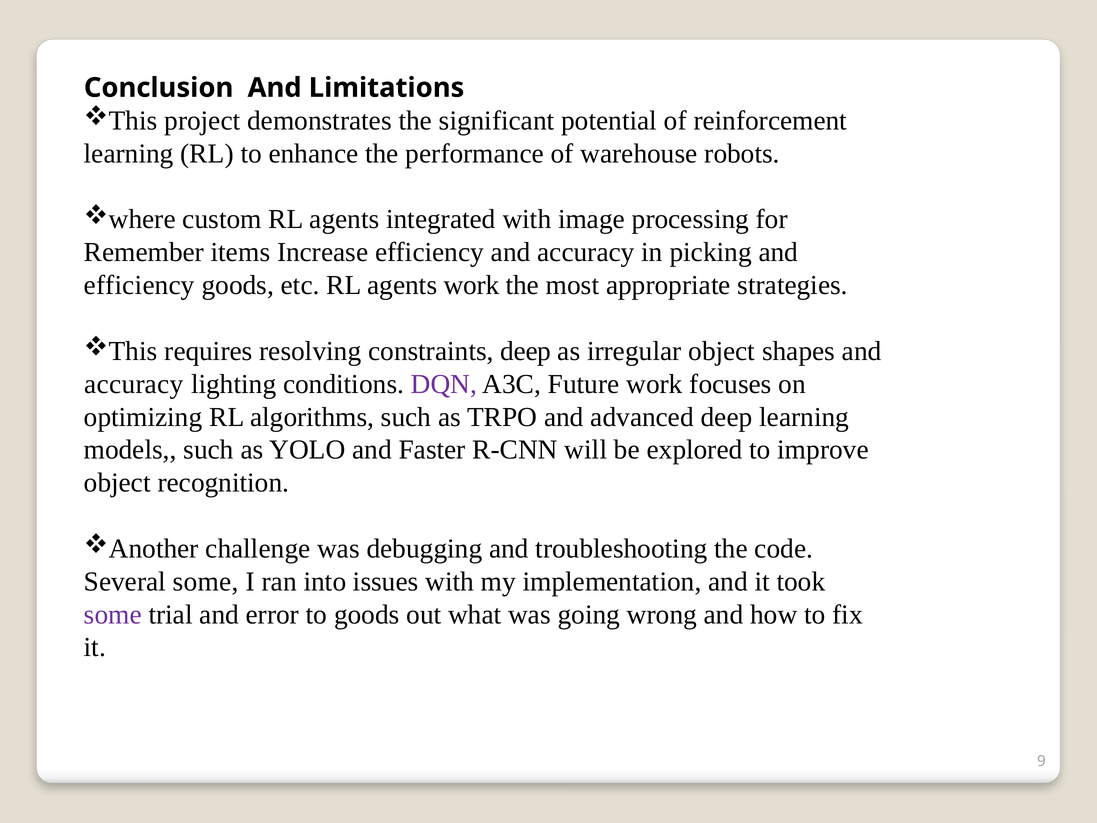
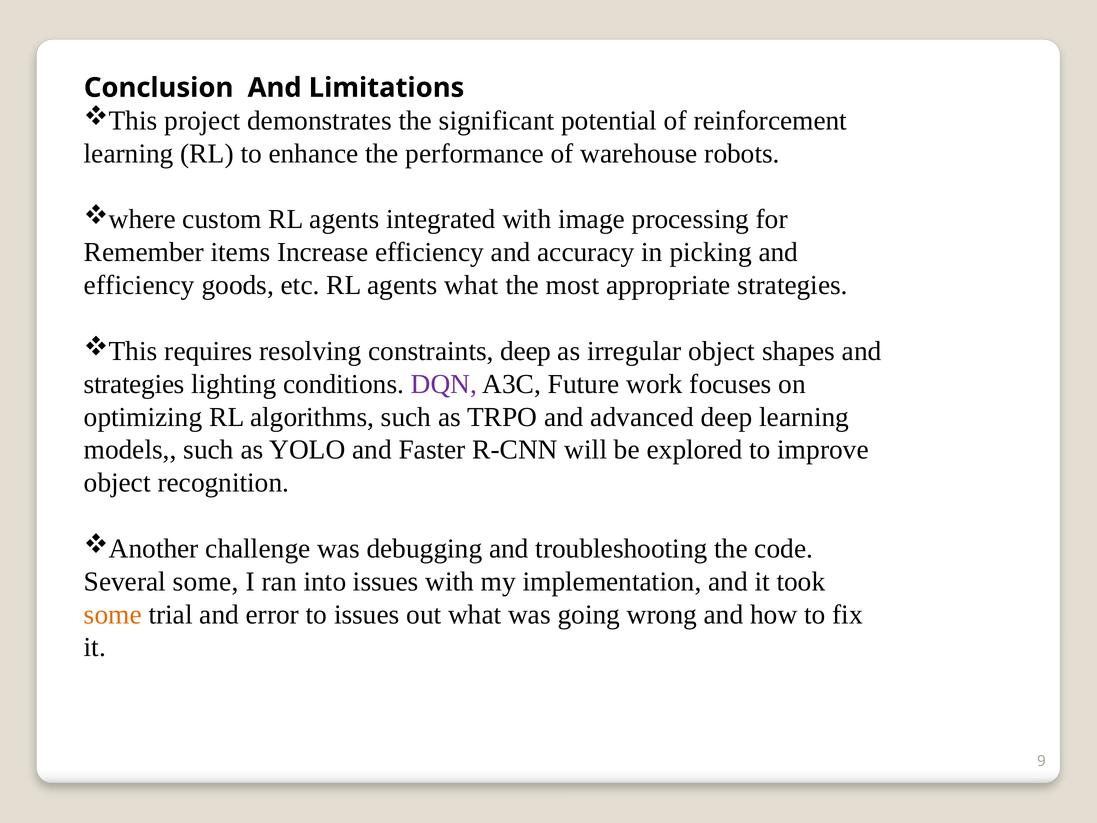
agents work: work -> what
accuracy at (134, 384): accuracy -> strategies
some at (113, 614) colour: purple -> orange
to goods: goods -> issues
